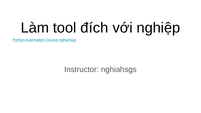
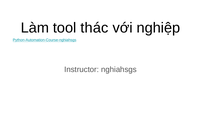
đích: đích -> thác
